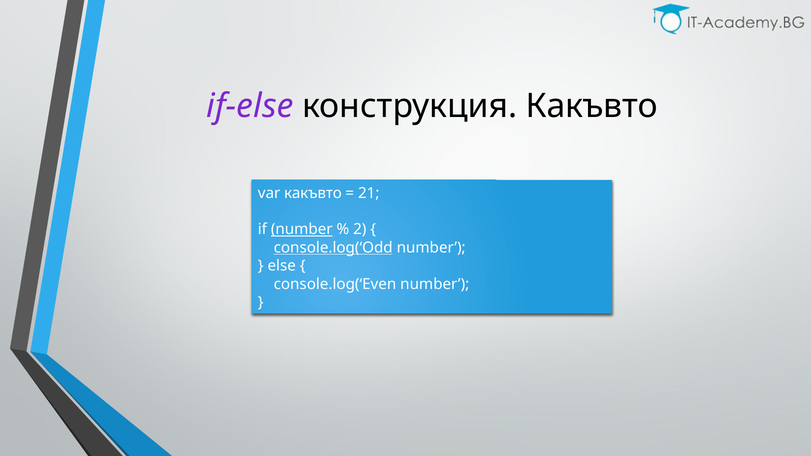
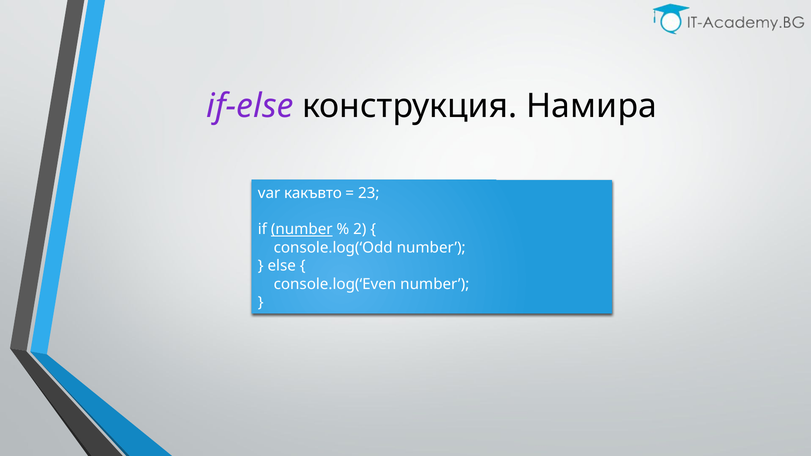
Какъвто at (592, 106): Какъвто -> Намира
21: 21 -> 23
console.log(‘Odd underline: present -> none
